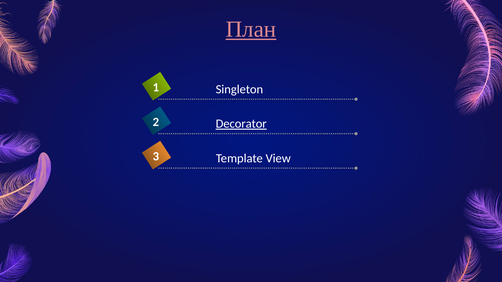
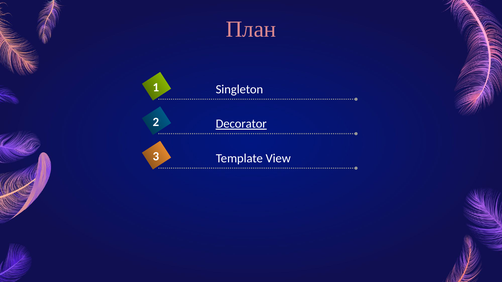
План underline: present -> none
